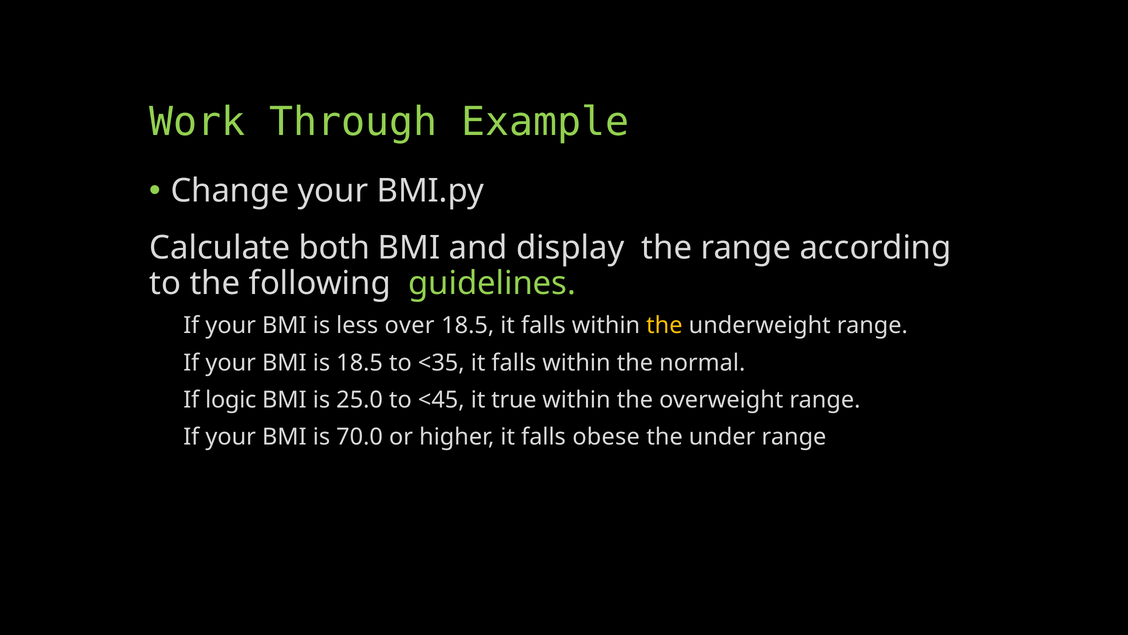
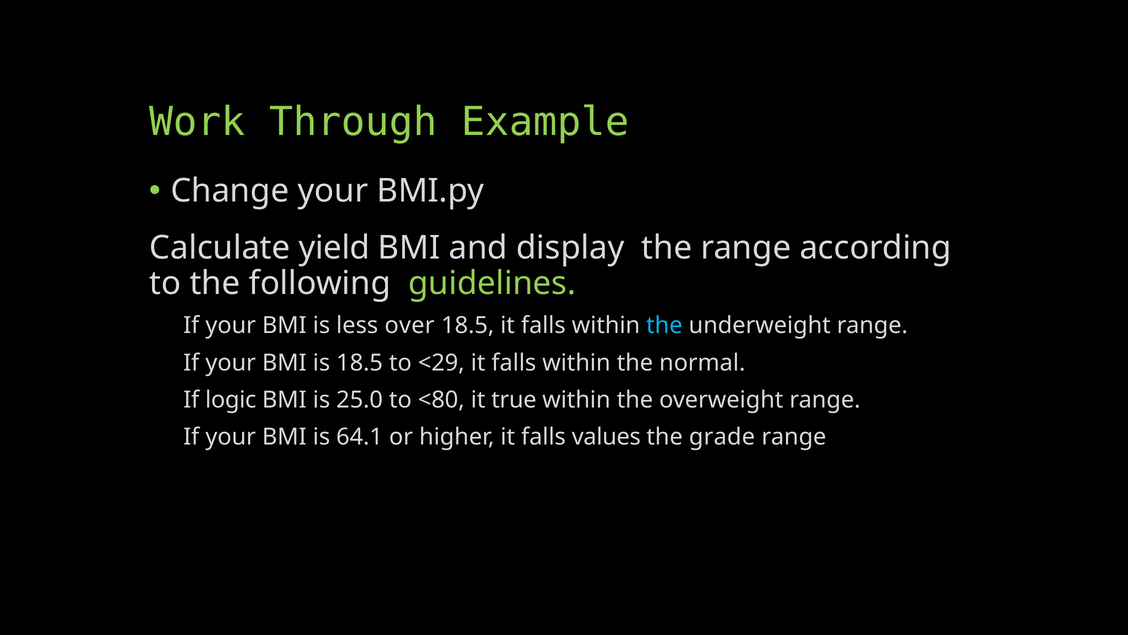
both: both -> yield
the at (664, 325) colour: yellow -> light blue
<35: <35 -> <29
<45: <45 -> <80
70.0: 70.0 -> 64.1
obese: obese -> values
under: under -> grade
